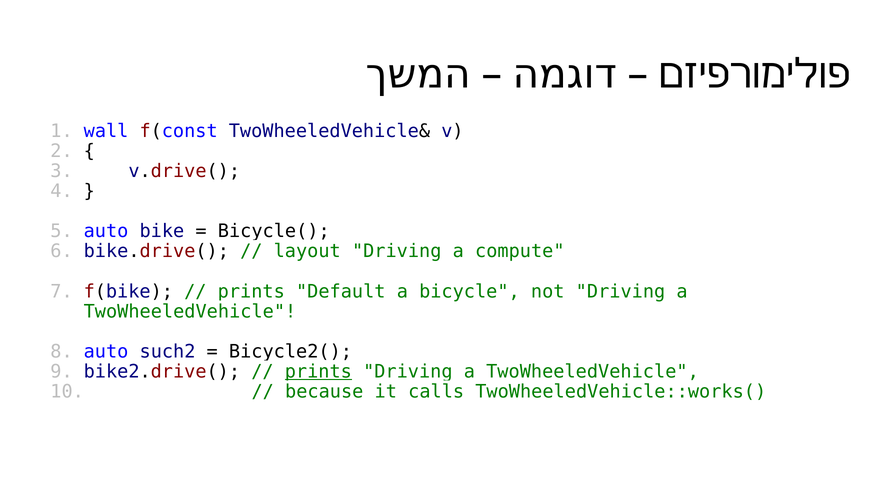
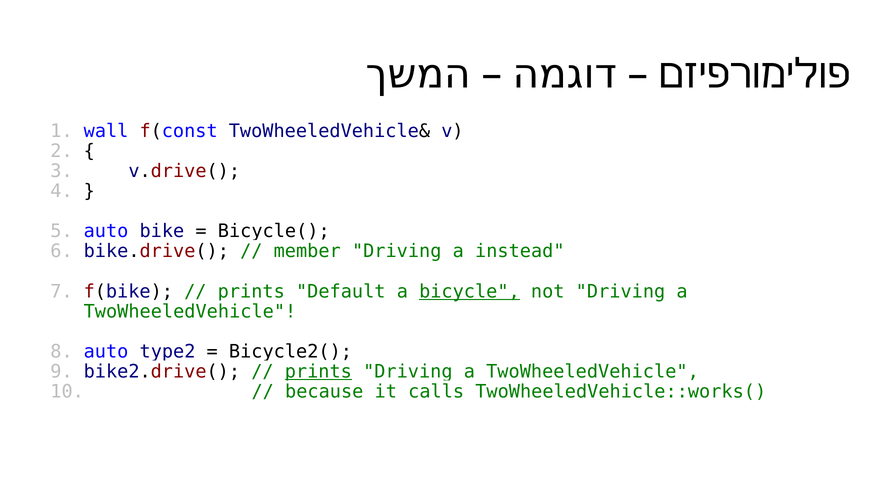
layout: layout -> member
compute: compute -> instead
bicycle underline: none -> present
such2: such2 -> type2
